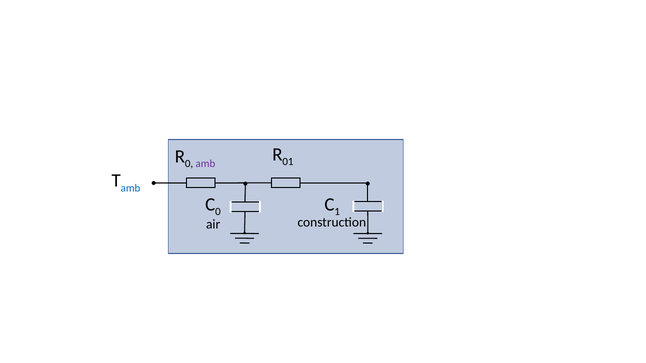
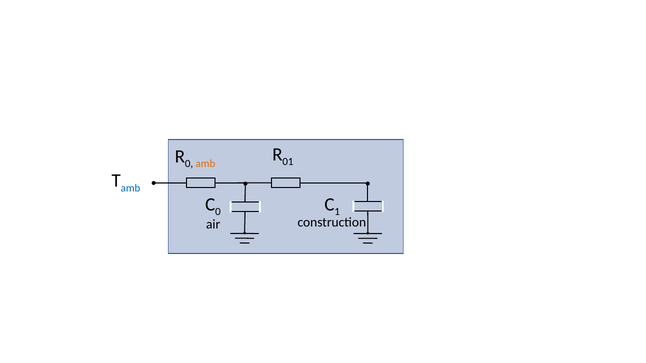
amb at (205, 164) colour: purple -> orange
